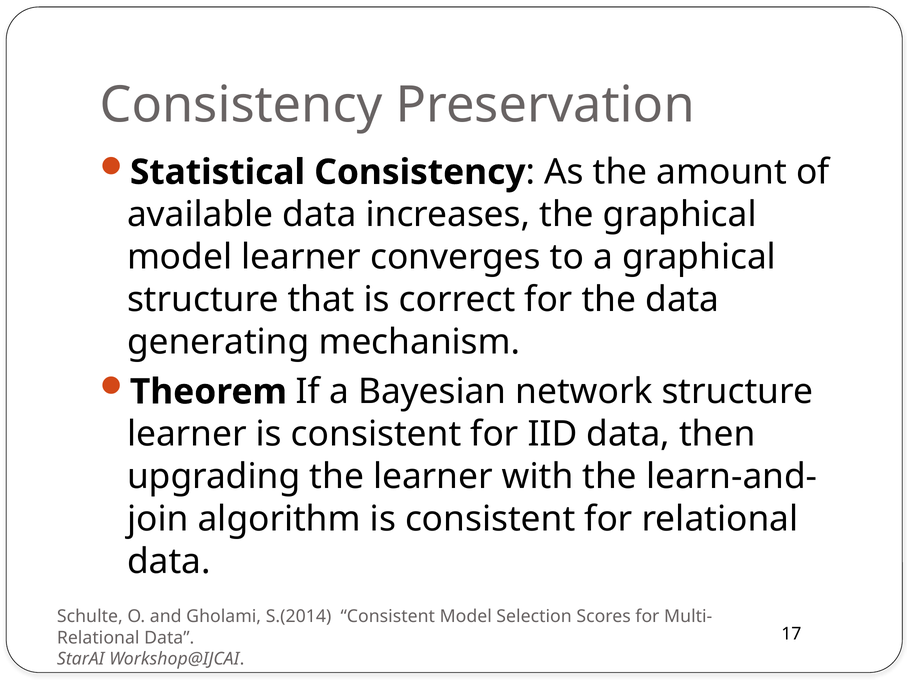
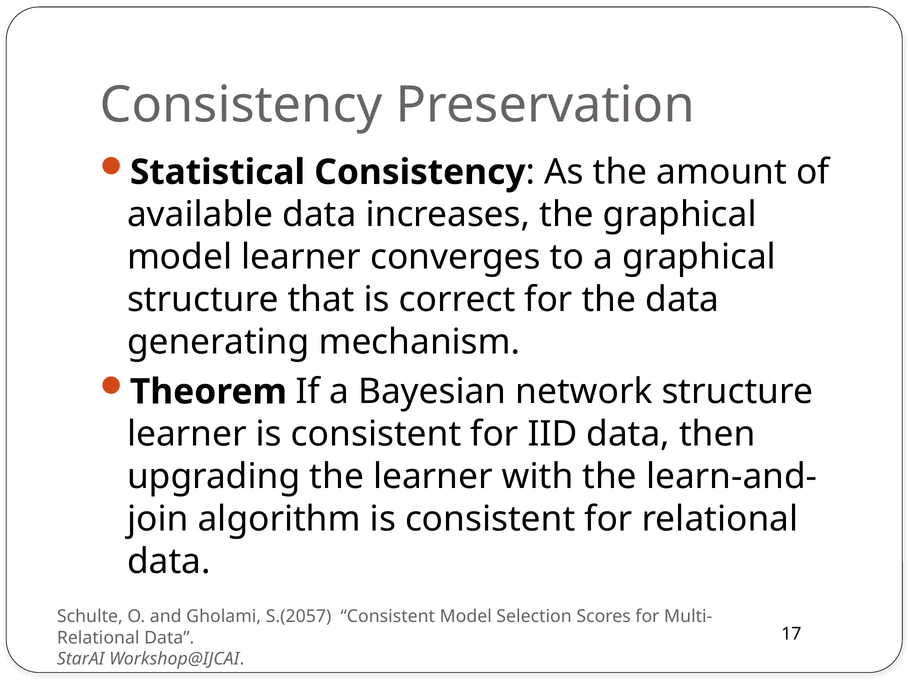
S.(2014: S.(2014 -> S.(2057
